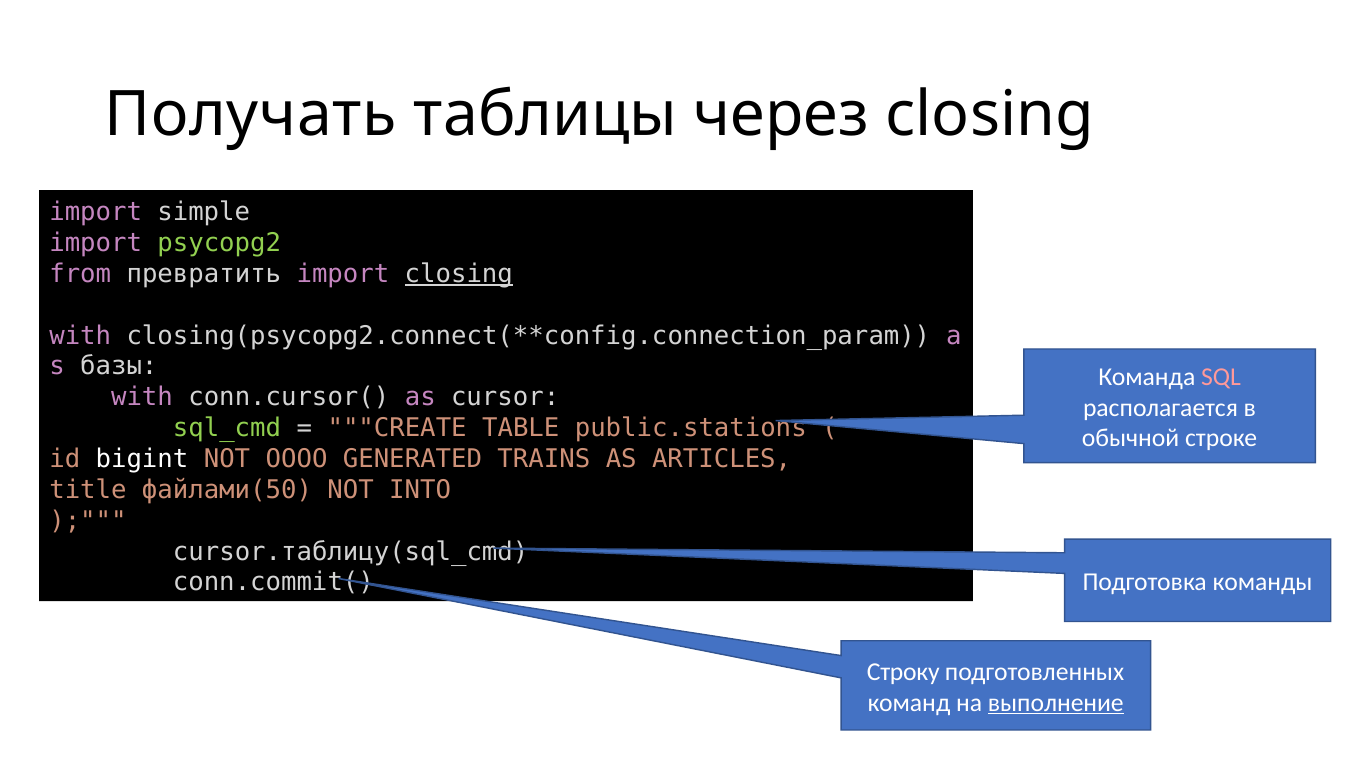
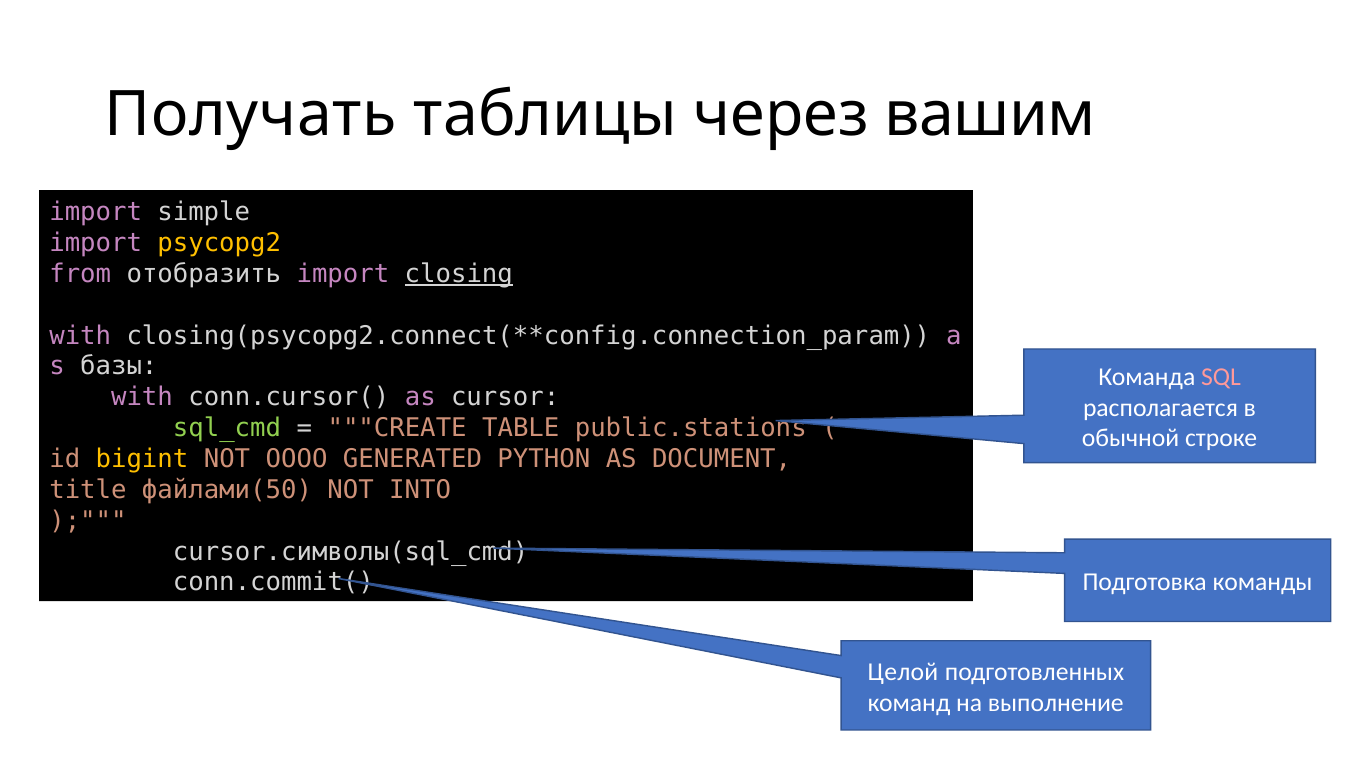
через closing: closing -> вашим
psycopg2 colour: light green -> yellow
превратить: превратить -> отобразить
bigint colour: white -> yellow
TRAINS: TRAINS -> PYTHON
ARTICLES: ARTICLES -> DOCUMENT
cursor.таблицу(sql_cmd: cursor.таблицу(sql_cmd -> cursor.символы(sql_cmd
Строку: Строку -> Целой
выполнение underline: present -> none
